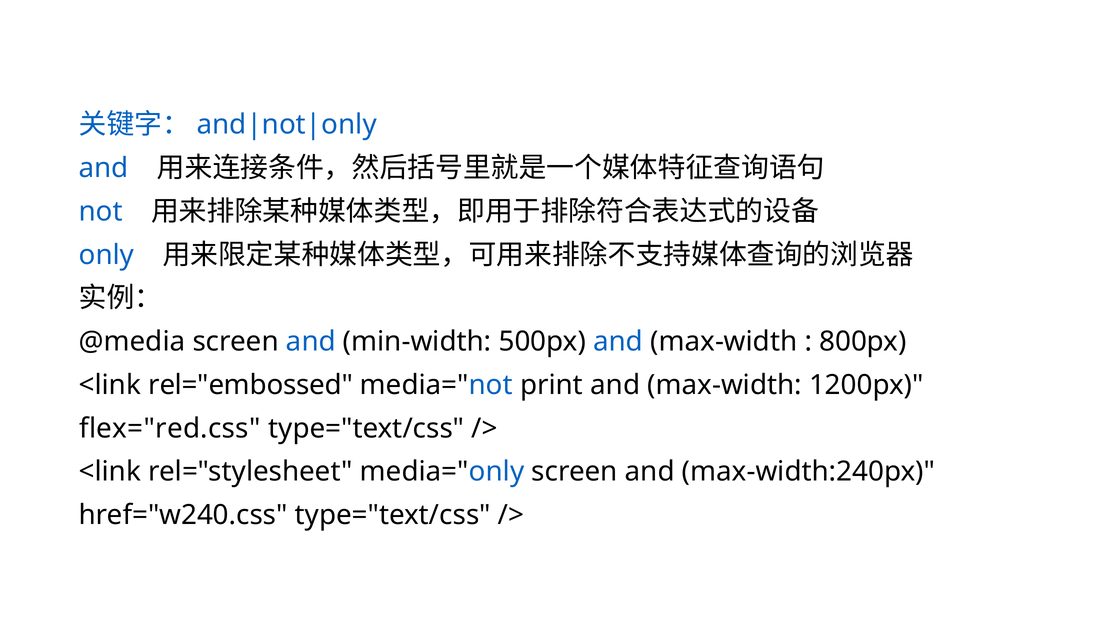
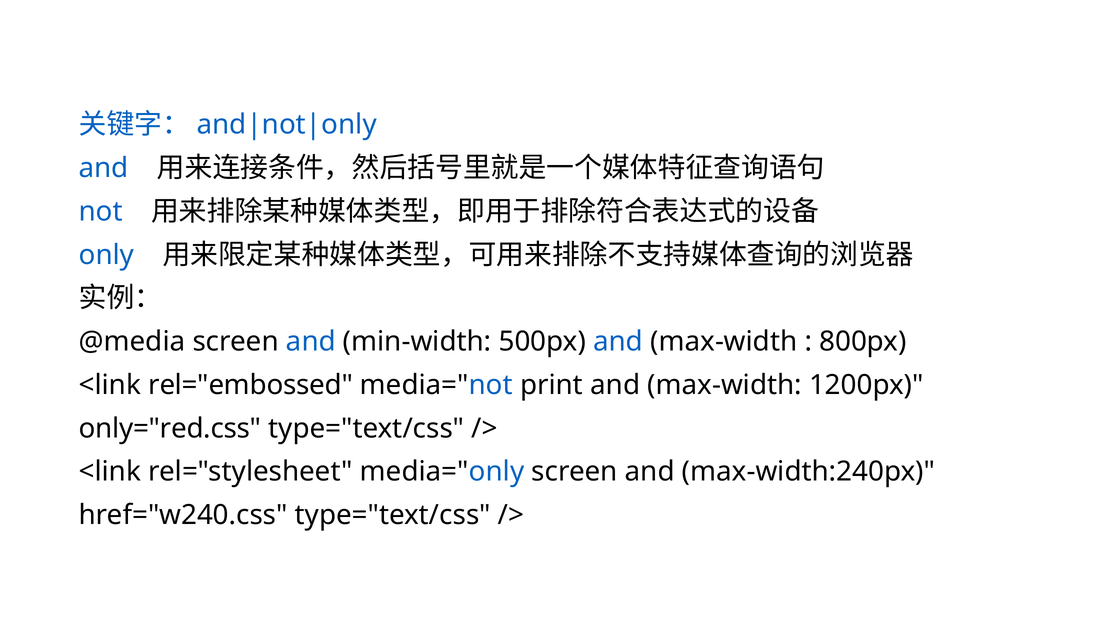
flex="red.css: flex="red.css -> only="red.css
